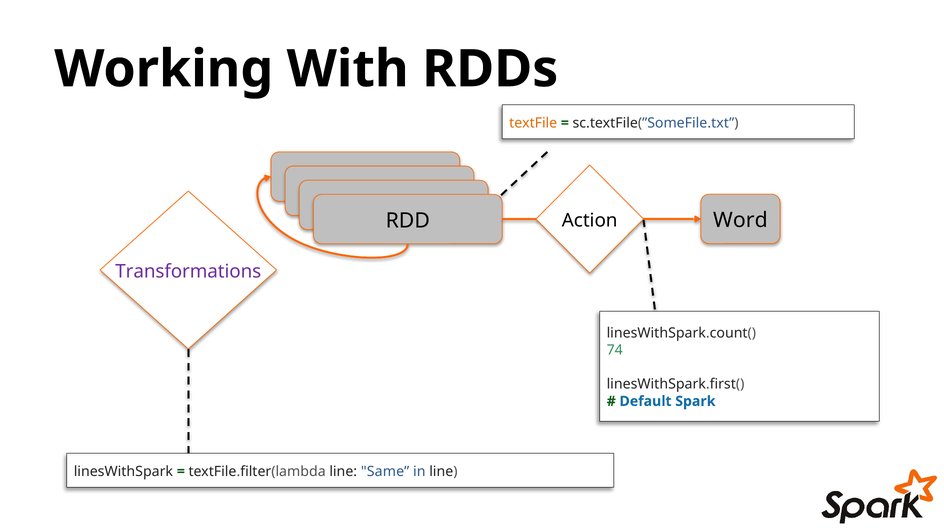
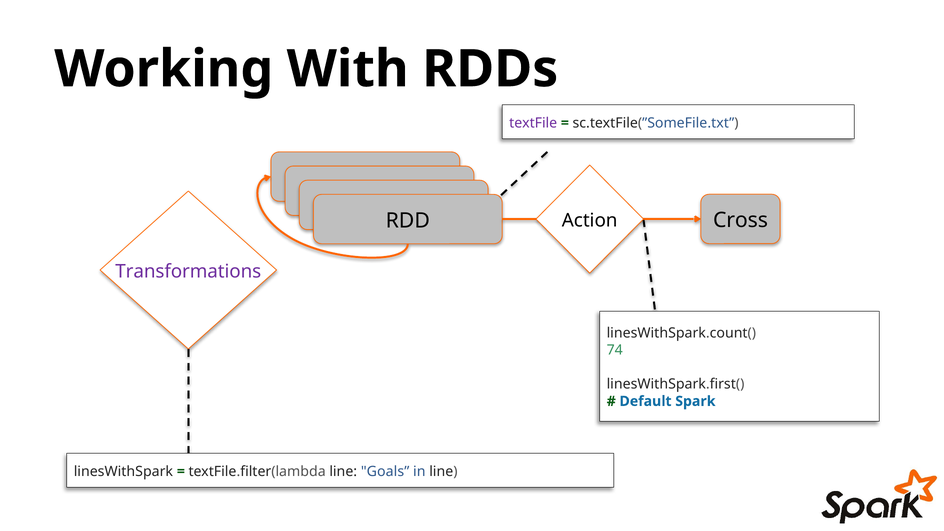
textFile colour: orange -> purple
Word: Word -> Cross
Same: Same -> Goals
